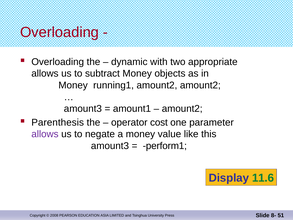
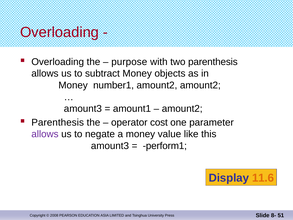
dynamic: dynamic -> purpose
two appropriate: appropriate -> parenthesis
running1: running1 -> number1
11.6 colour: green -> orange
